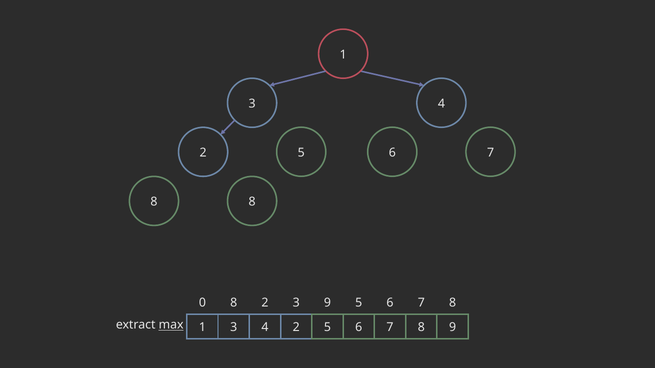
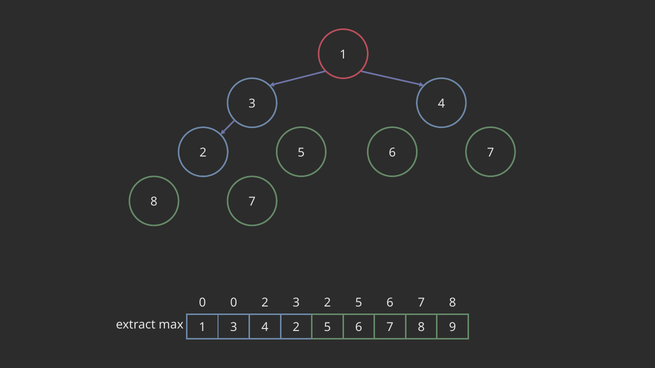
8 8: 8 -> 7
0 8: 8 -> 0
2 3 9: 9 -> 2
max underline: present -> none
